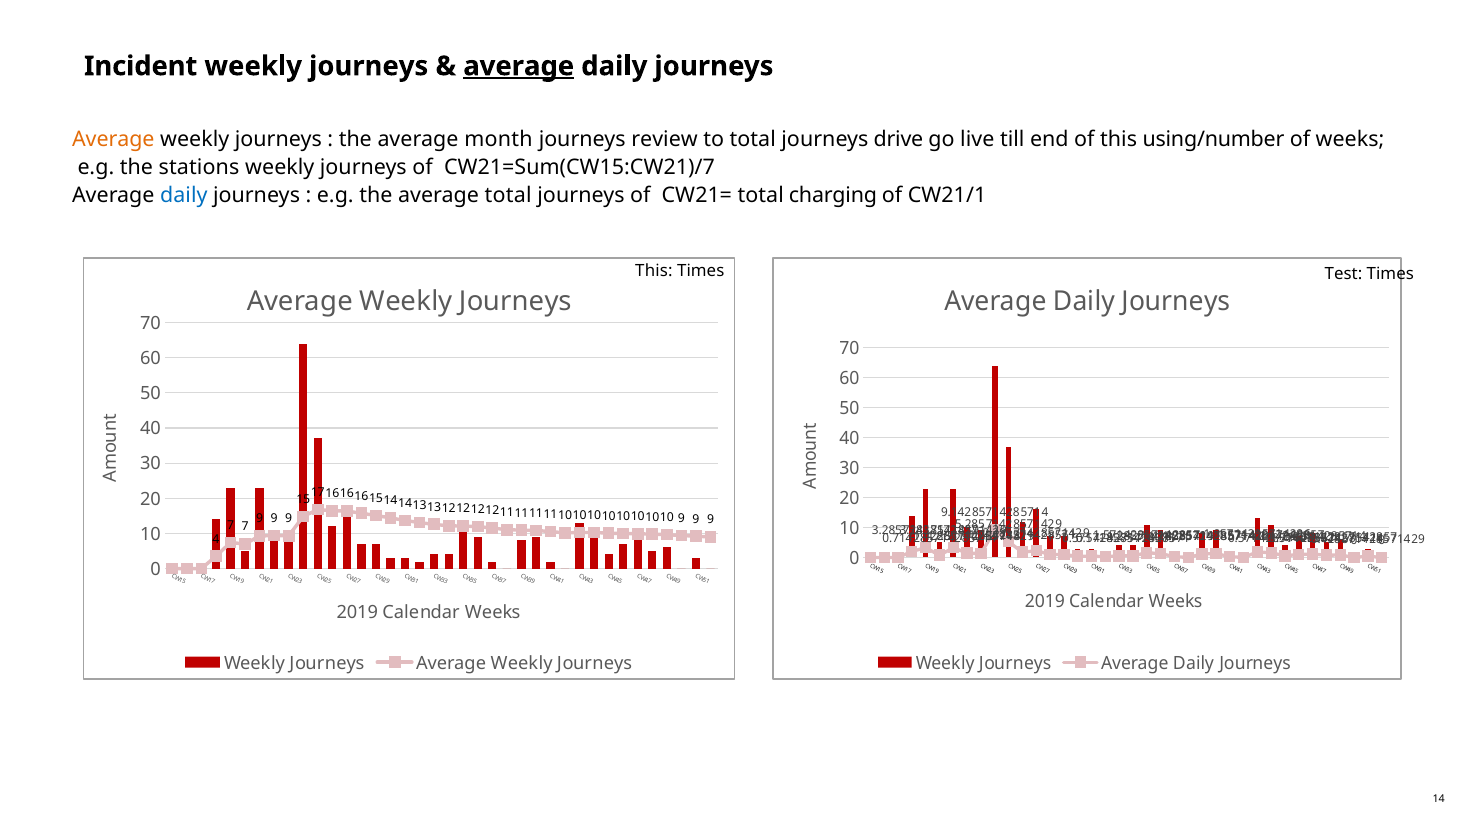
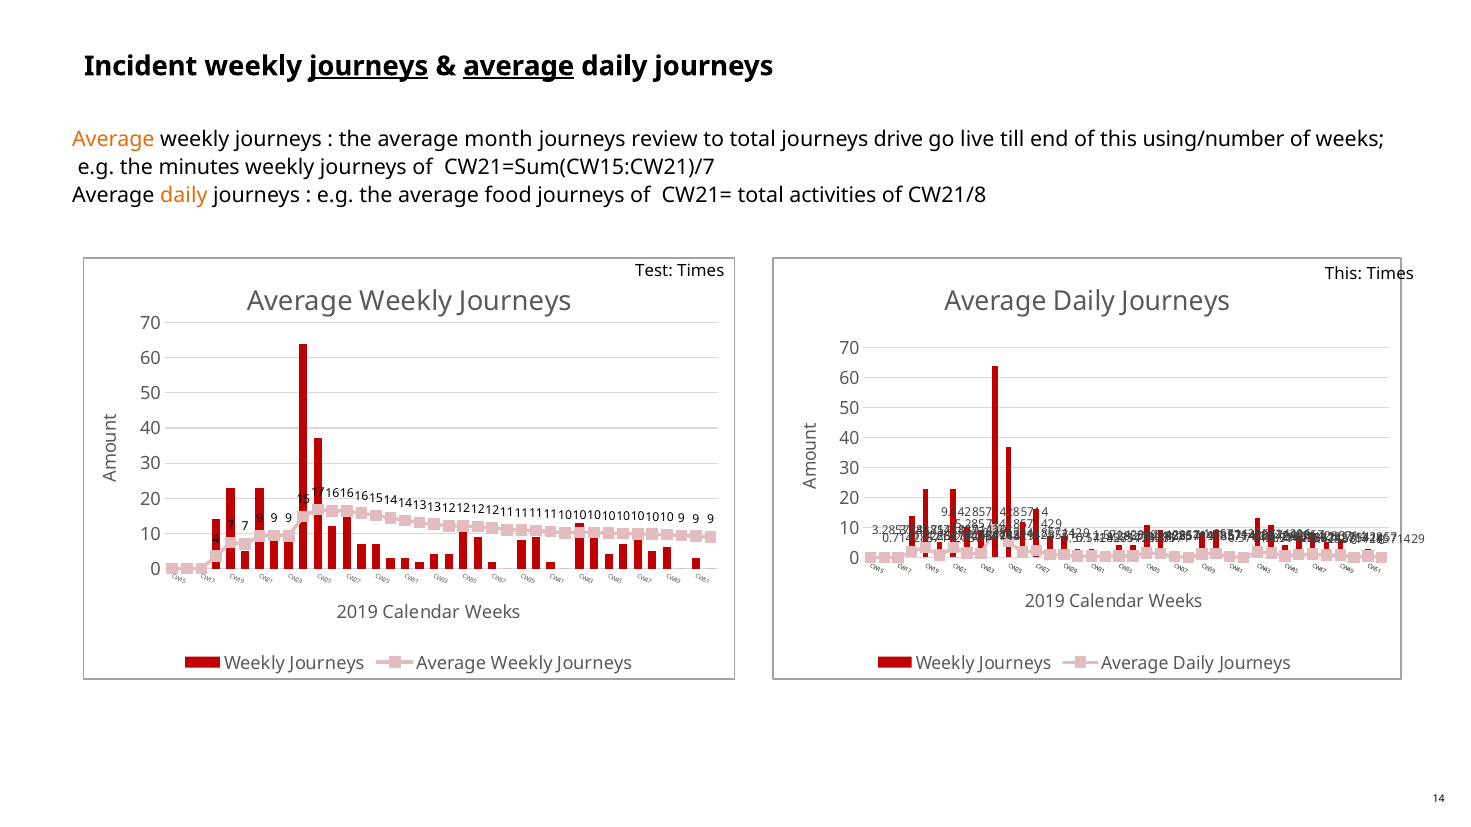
journeys at (369, 66) underline: none -> present
stations: stations -> minutes
daily at (184, 196) colour: blue -> orange
average total: total -> food
charging: charging -> activities
CW21/1: CW21/1 -> CW21/8
This at (654, 271): This -> Test
Times Test: Test -> This
